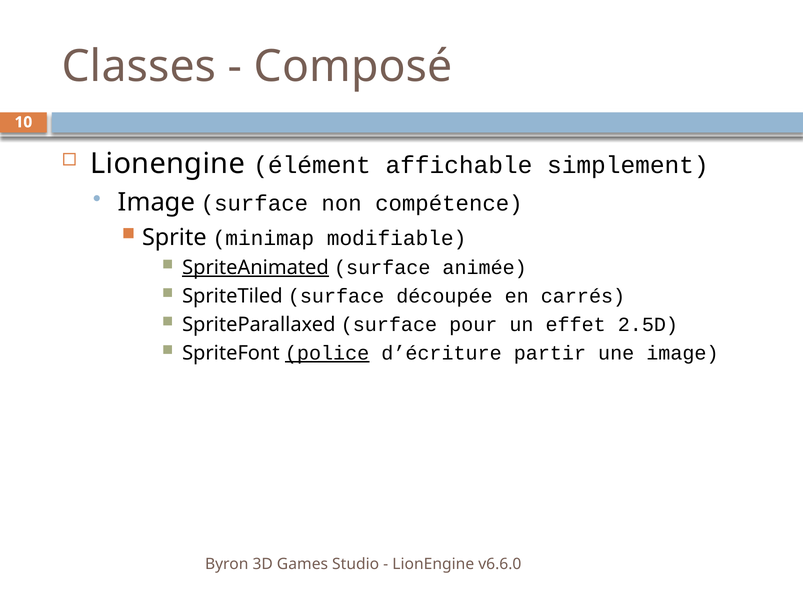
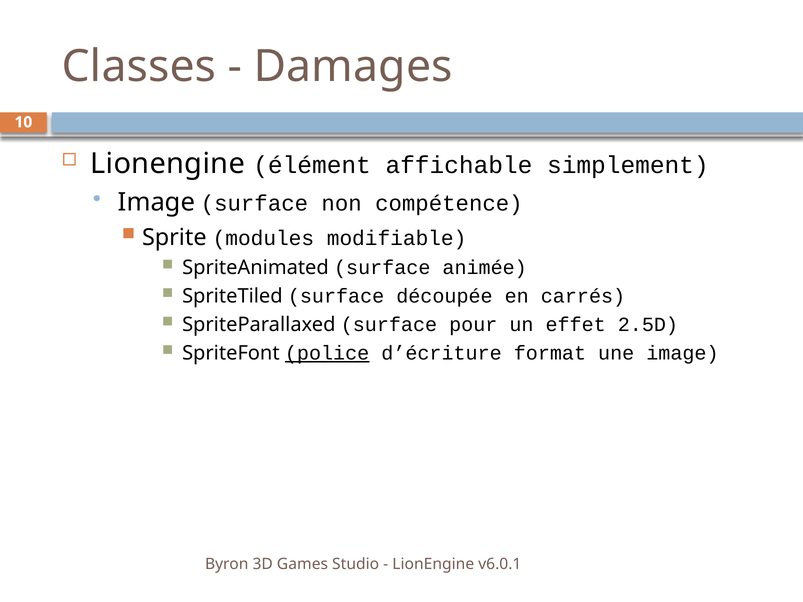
Composé: Composé -> Damages
minimap: minimap -> modules
SpriteAnimated underline: present -> none
partir: partir -> format
v6.6.0: v6.6.0 -> v6.0.1
